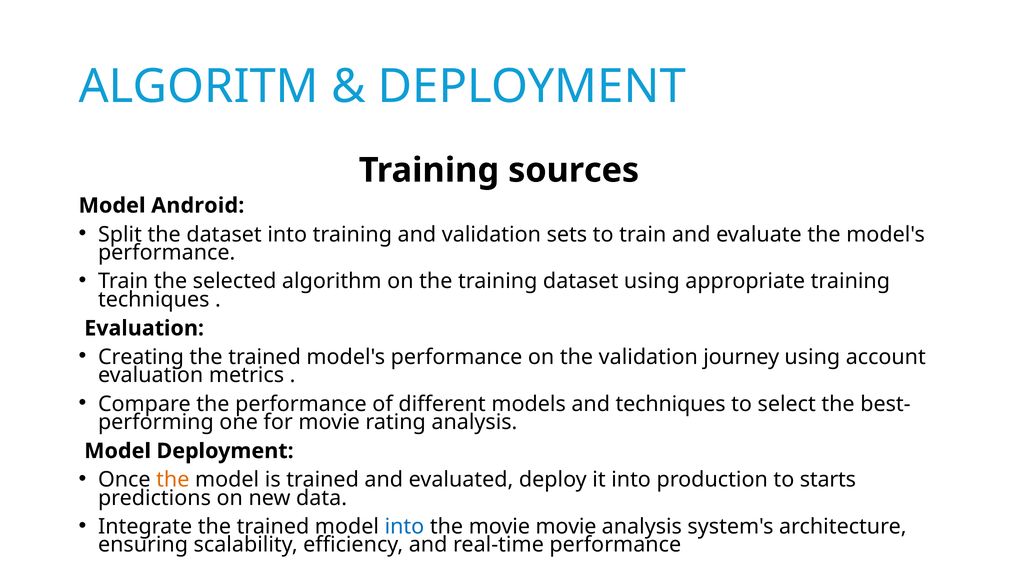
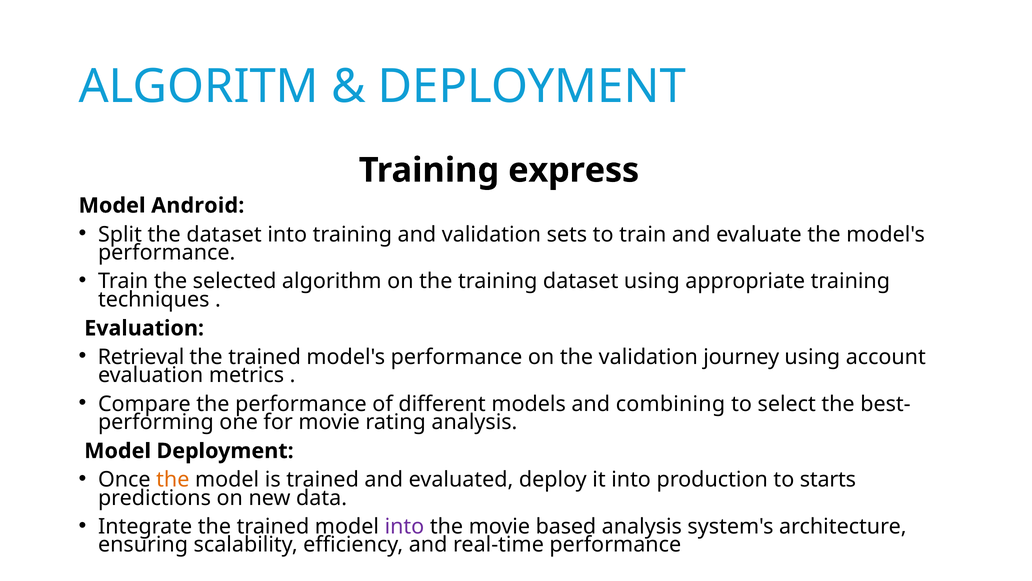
sources: sources -> express
Creating: Creating -> Retrieval
and techniques: techniques -> combining
into at (404, 526) colour: blue -> purple
movie movie: movie -> based
